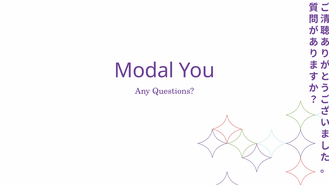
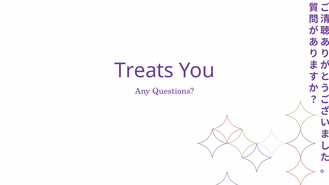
Modal: Modal -> Treats
